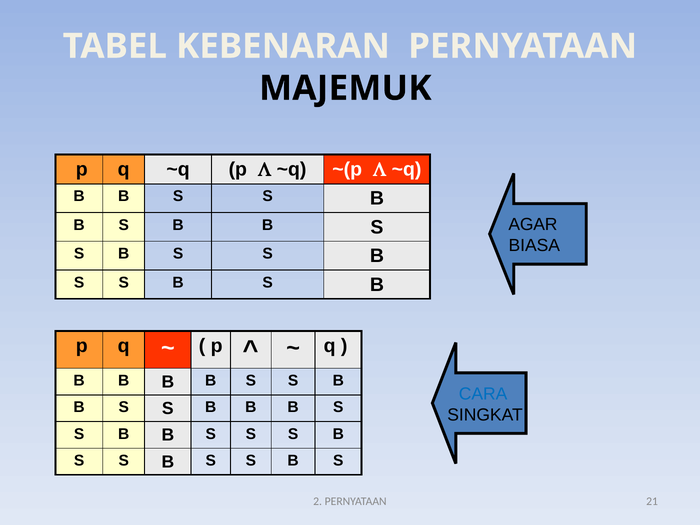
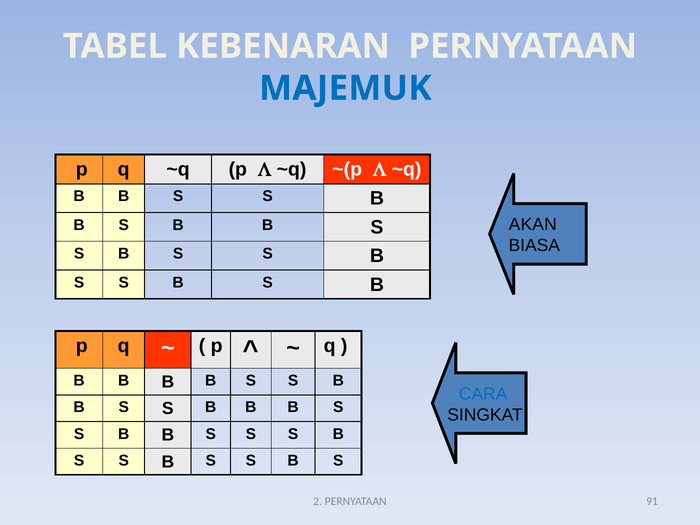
MAJEMUK colour: black -> blue
AGAR: AGAR -> AKAN
21: 21 -> 91
